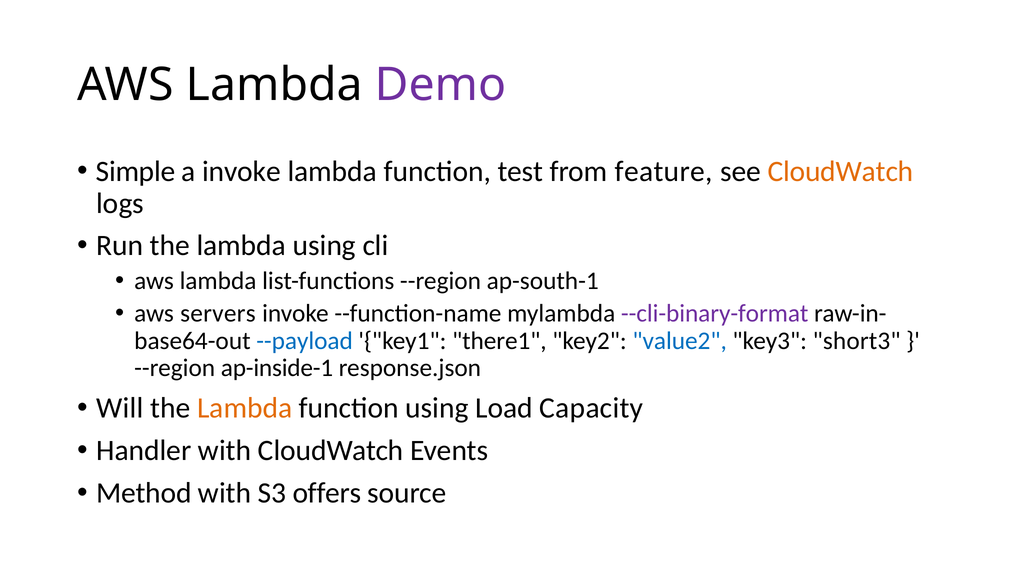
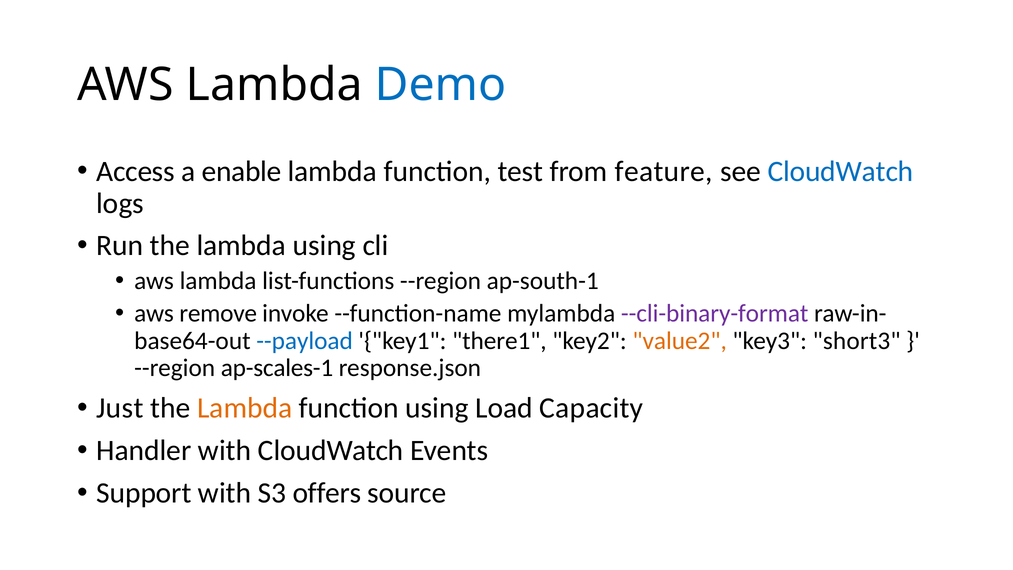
Demo colour: purple -> blue
Simple: Simple -> Access
a invoke: invoke -> enable
CloudWatch at (840, 171) colour: orange -> blue
servers: servers -> remove
value2 colour: blue -> orange
ap-inside-1: ap-inside-1 -> ap-scales-1
Will: Will -> Just
Method: Method -> Support
